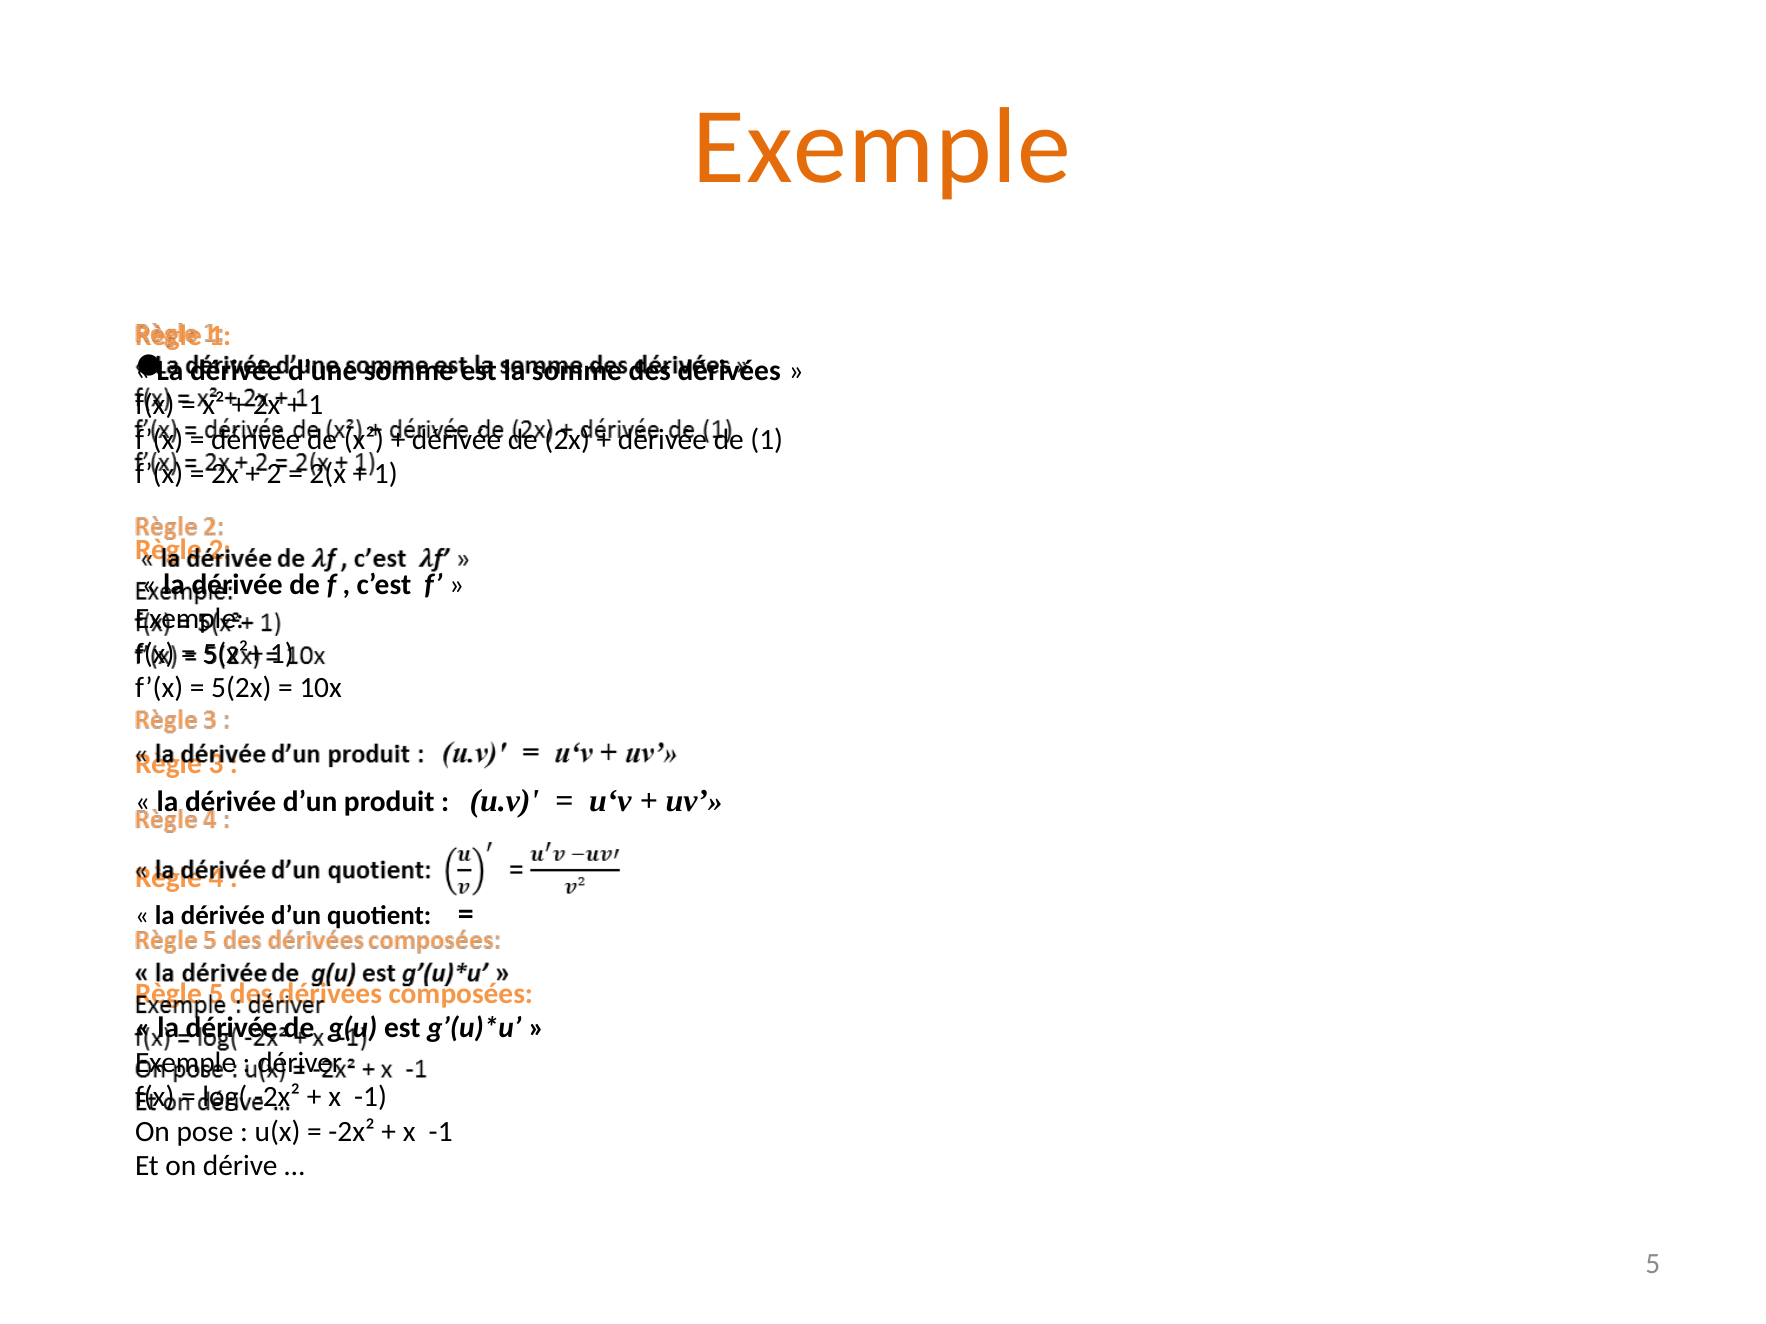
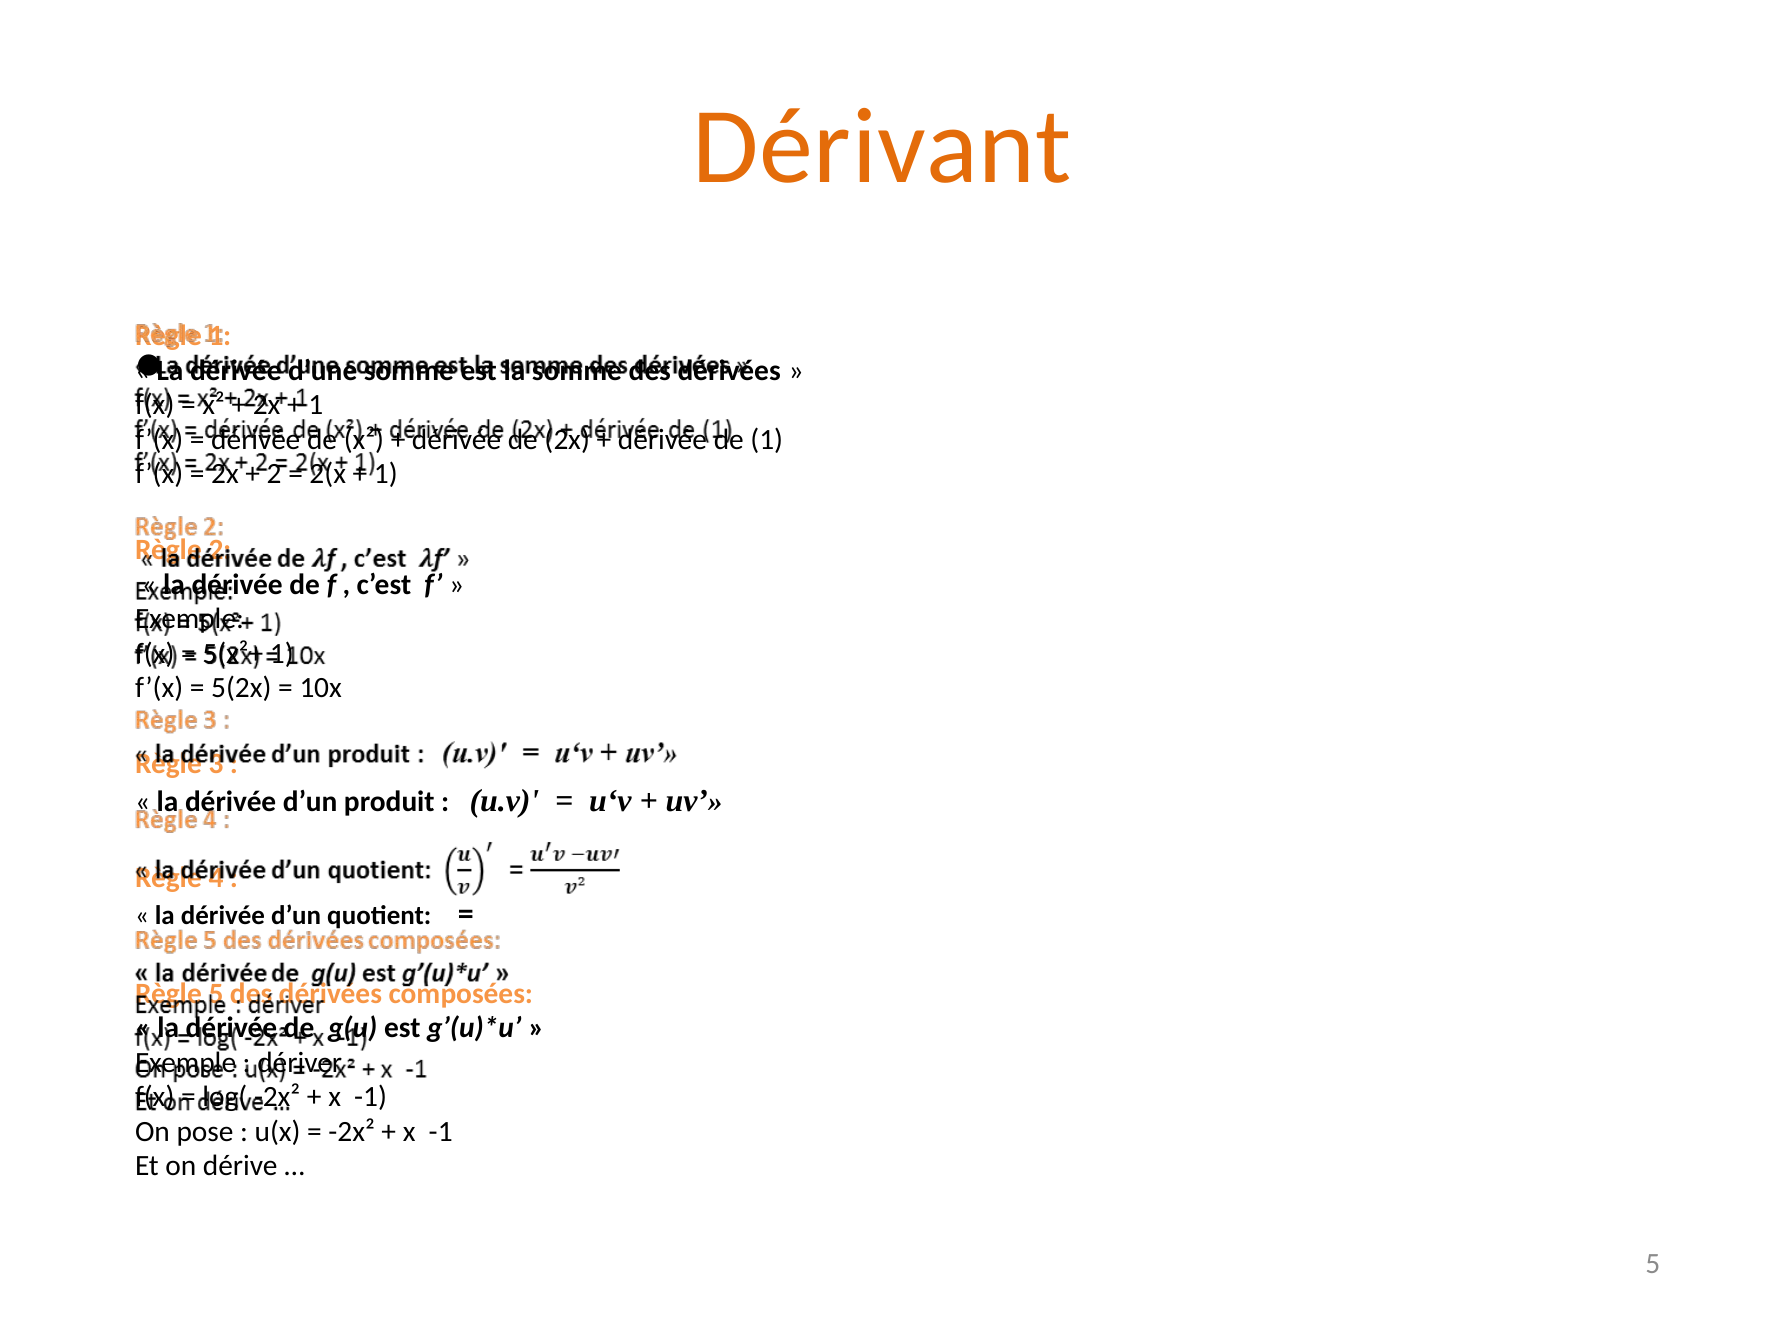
Exemple at (882, 147): Exemple -> Dérivant
